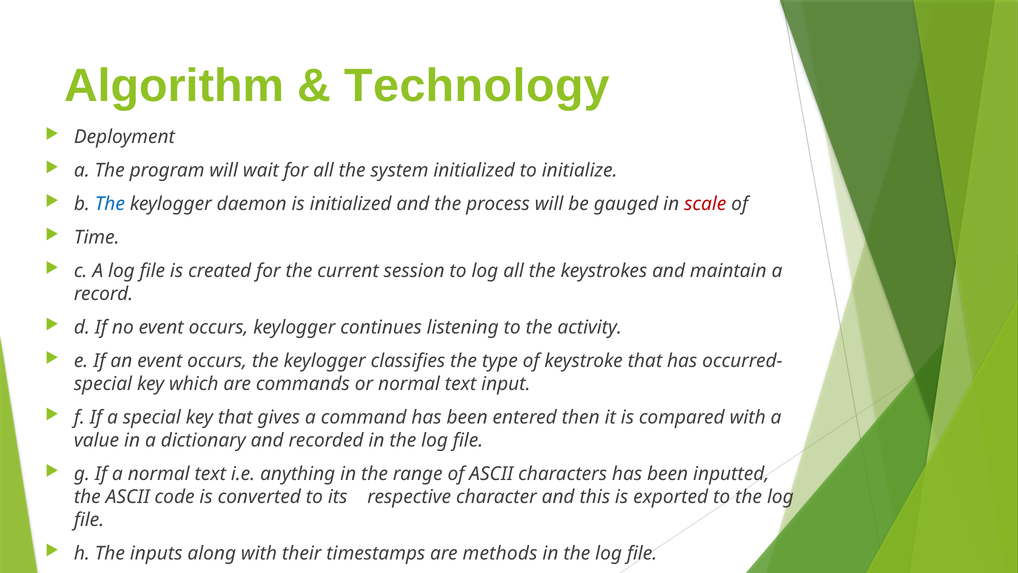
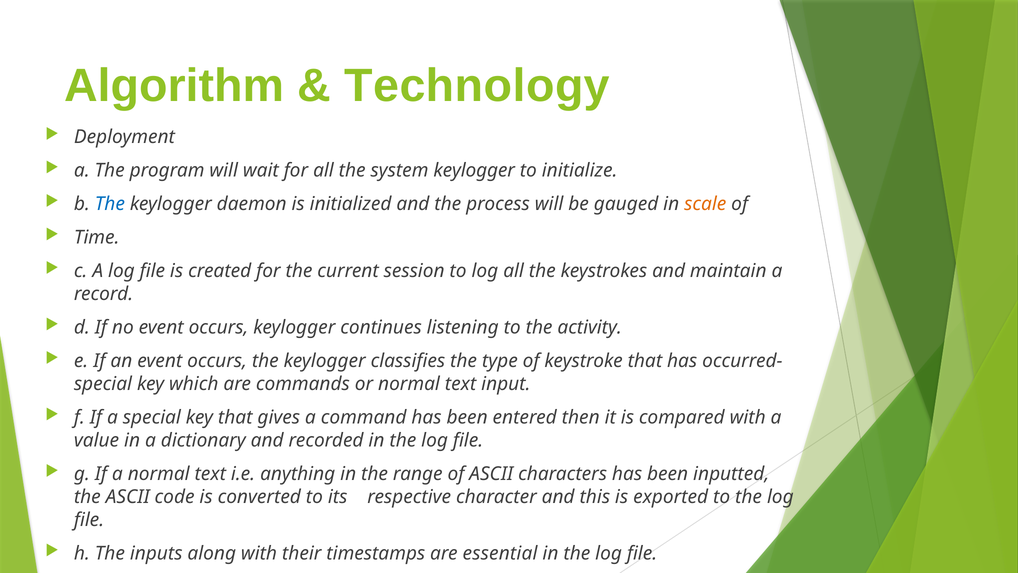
system initialized: initialized -> keylogger
scale colour: red -> orange
methods: methods -> essential
